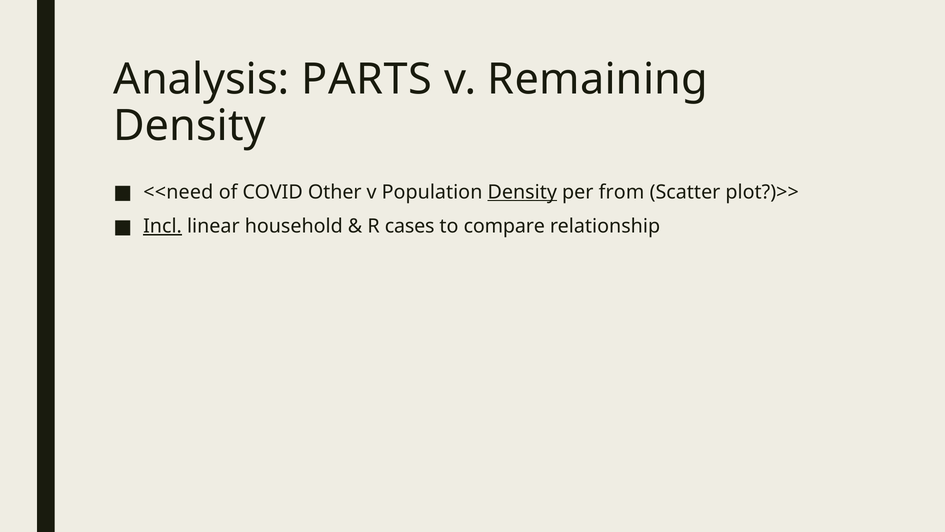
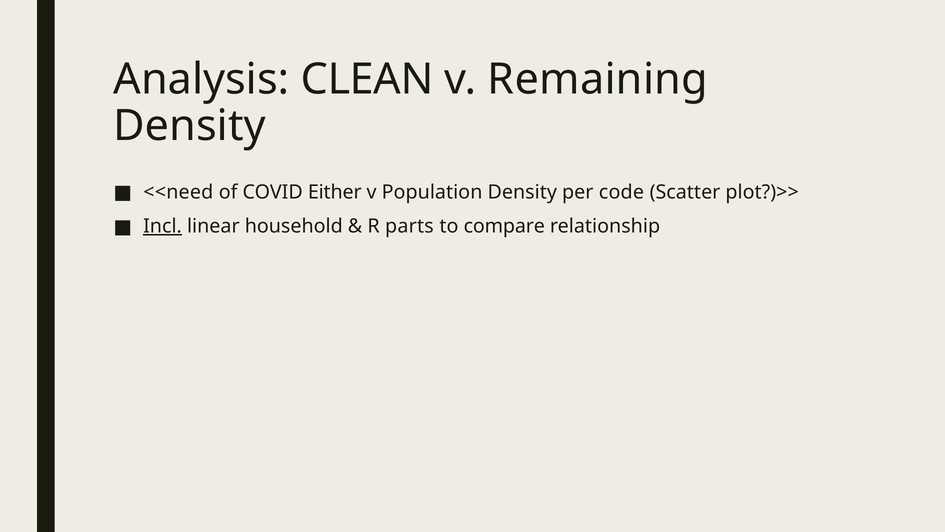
PARTS: PARTS -> CLEAN
Other: Other -> Either
Density at (522, 192) underline: present -> none
from: from -> code
cases: cases -> parts
